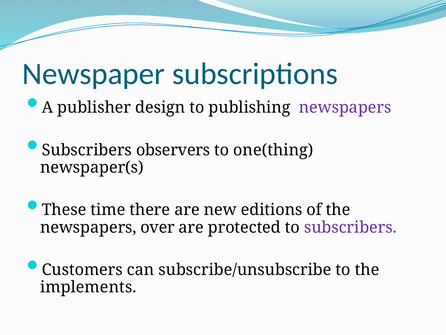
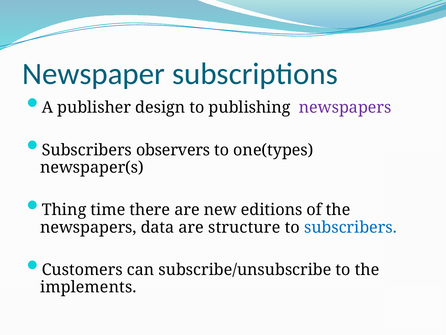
one(thing: one(thing -> one(types
These: These -> Thing
over: over -> data
protected: protected -> structure
subscribers at (350, 227) colour: purple -> blue
